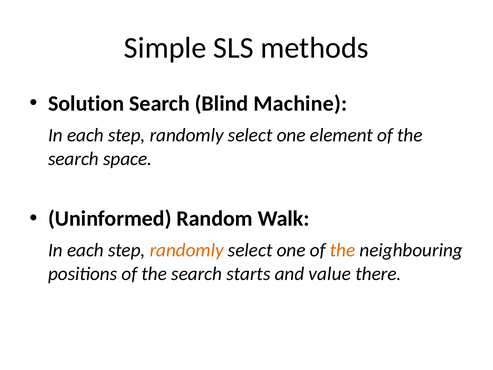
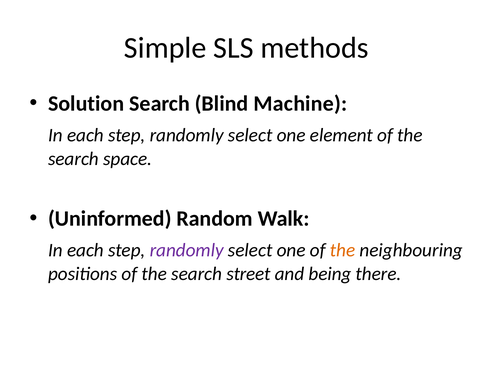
randomly at (187, 250) colour: orange -> purple
starts: starts -> street
value: value -> being
